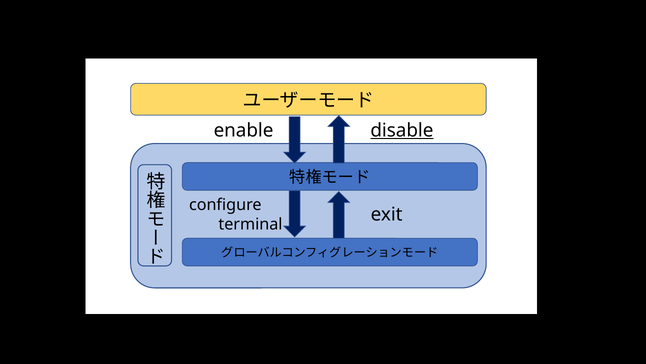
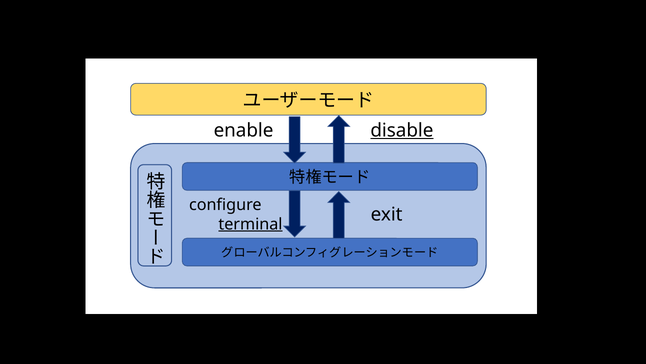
terminal underline: none -> present
